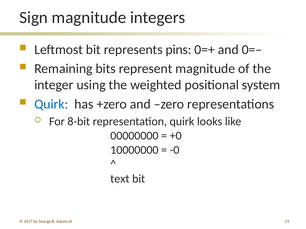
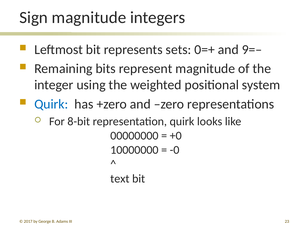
pins: pins -> sets
0=–: 0=– -> 9=–
